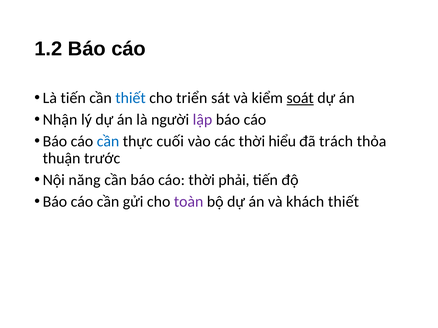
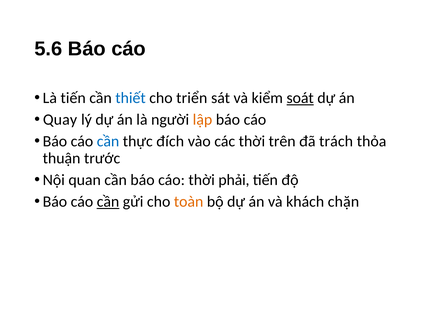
1.2: 1.2 -> 5.6
Nhận: Nhận -> Quay
lập colour: purple -> orange
cuối: cuối -> đích
hiểu: hiểu -> trên
năng: năng -> quan
cần at (108, 202) underline: none -> present
toàn colour: purple -> orange
khách thiết: thiết -> chặn
